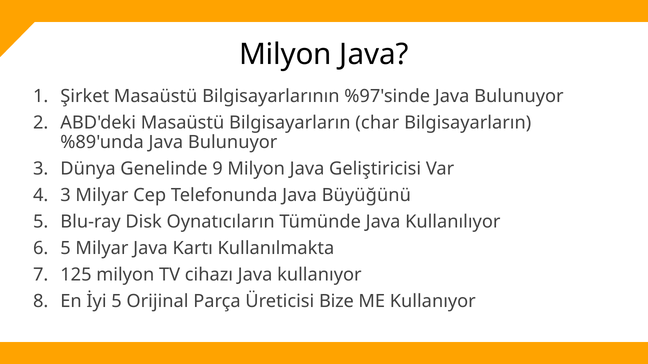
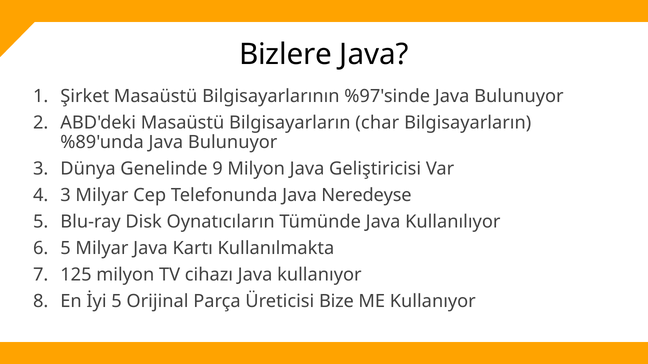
Milyon at (285, 54): Milyon -> Bizlere
Büyüğünü: Büyüğünü -> Neredeyse
